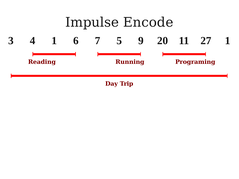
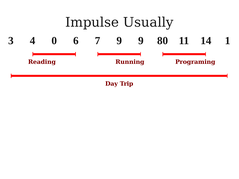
Encode: Encode -> Usually
4 1: 1 -> 0
7 5: 5 -> 9
20: 20 -> 80
27: 27 -> 14
